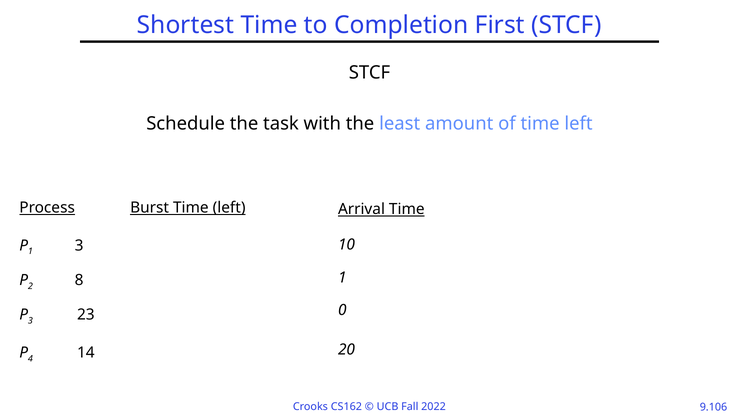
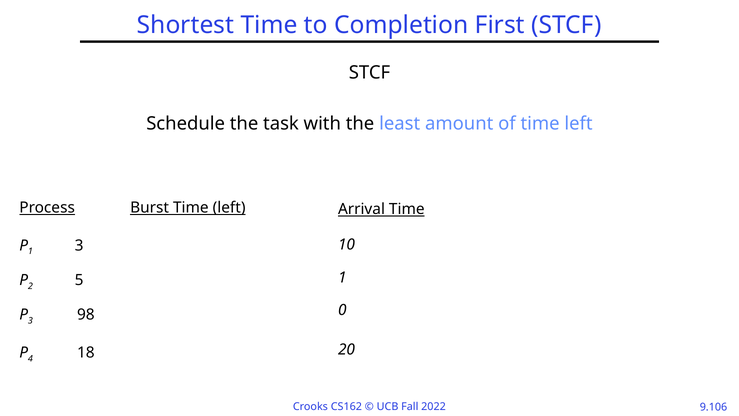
8: 8 -> 5
23: 23 -> 98
14: 14 -> 18
